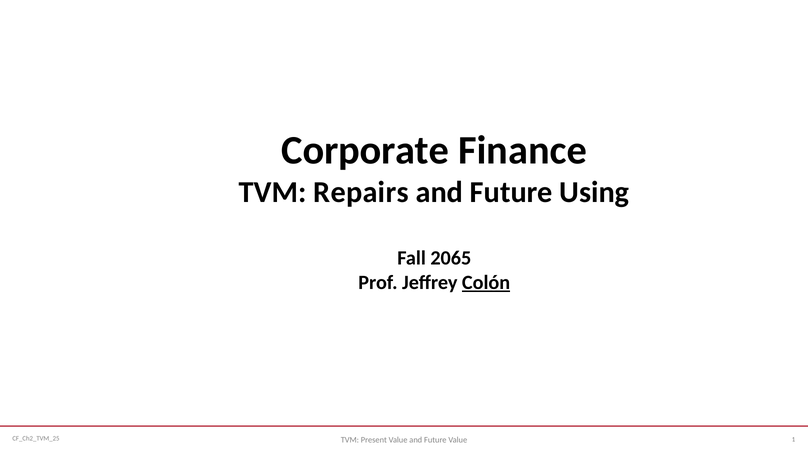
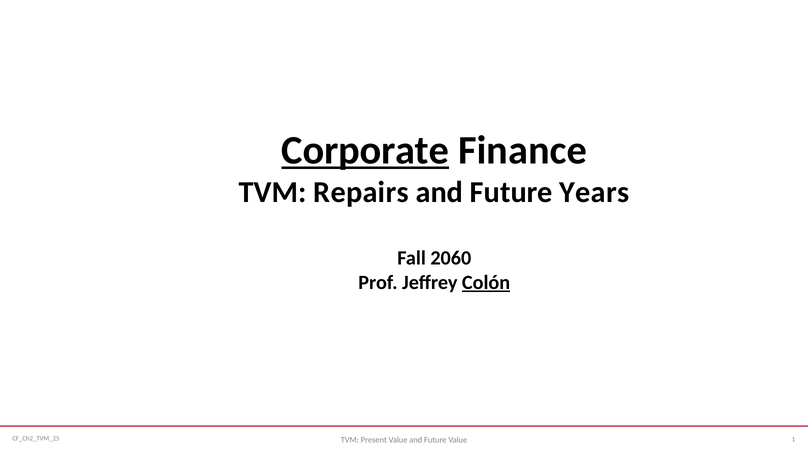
Corporate underline: none -> present
Using: Using -> Years
2065: 2065 -> 2060
